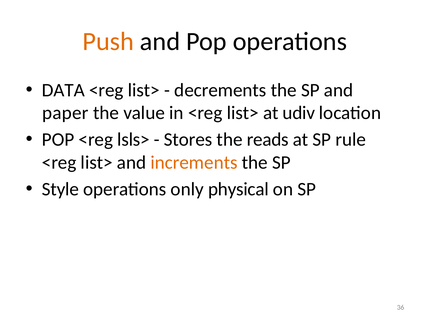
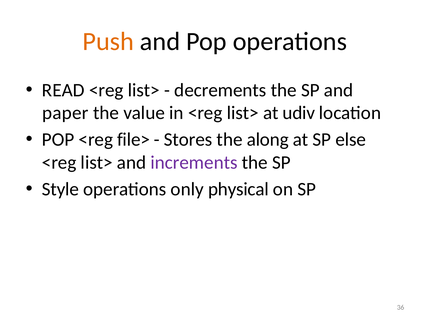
DATA: DATA -> READ
lsls>: lsls> -> file>
reads: reads -> along
rule: rule -> else
increments colour: orange -> purple
